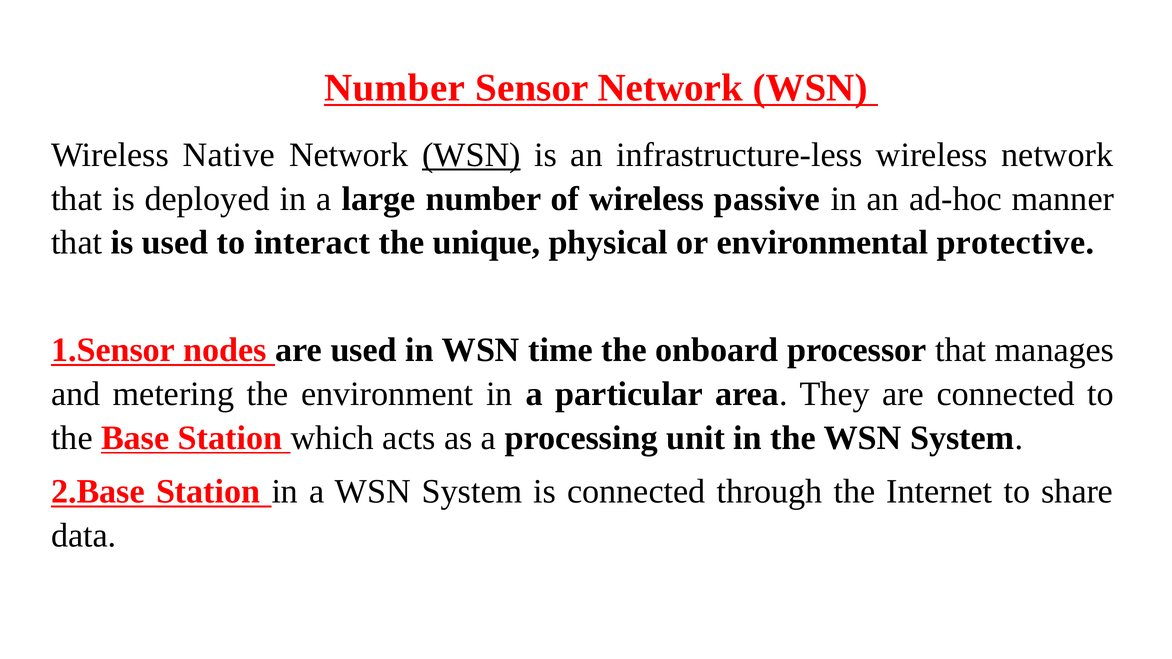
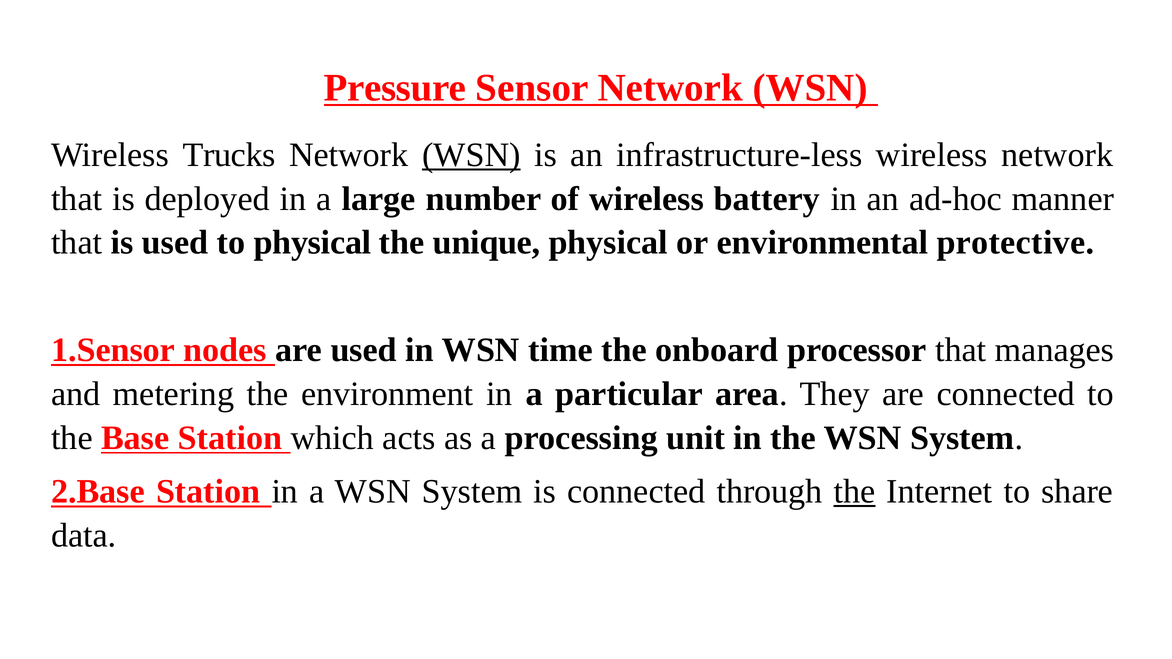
Number at (395, 88): Number -> Pressure
Native: Native -> Trucks
passive: passive -> battery
to interact: interact -> physical
the at (854, 492) underline: none -> present
